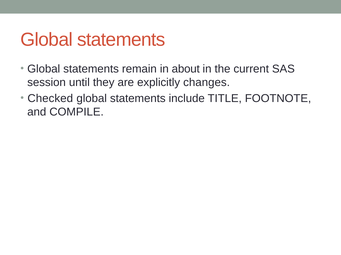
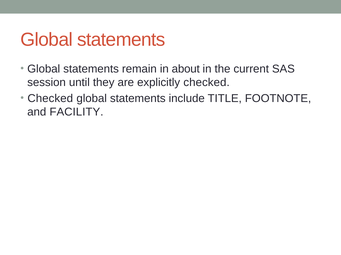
explicitly changes: changes -> checked
COMPILE: COMPILE -> FACILITY
